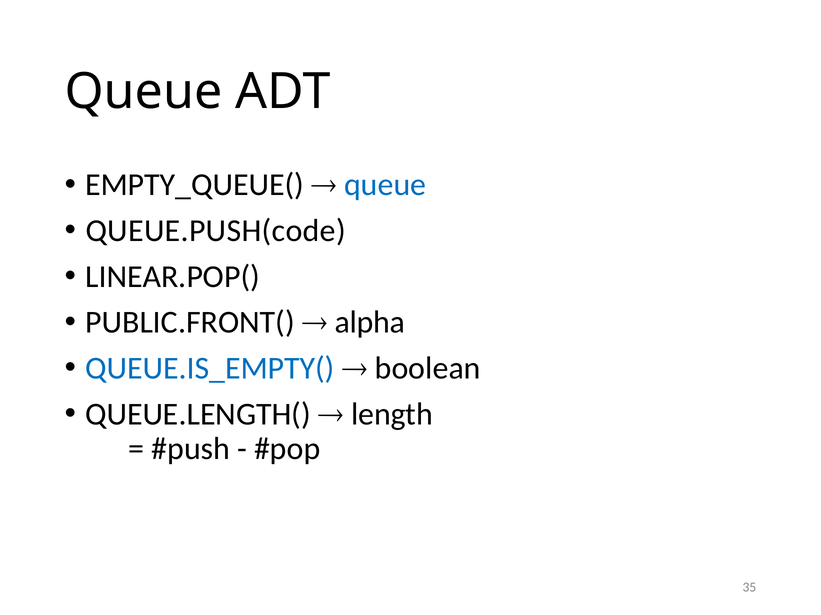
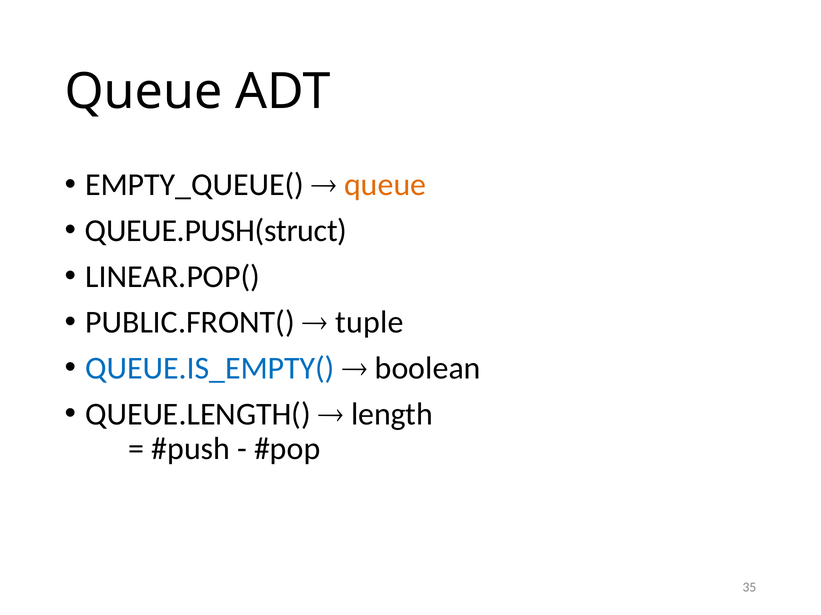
queue at (385, 185) colour: blue -> orange
QUEUE.PUSH(code: QUEUE.PUSH(code -> QUEUE.PUSH(struct
alpha: alpha -> tuple
